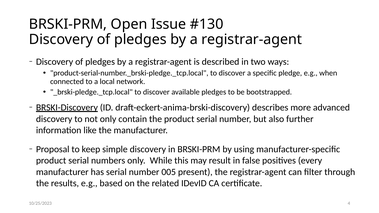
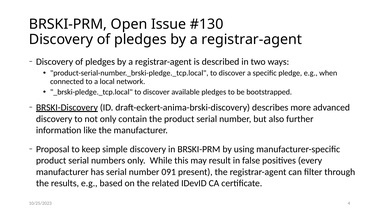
005: 005 -> 091
